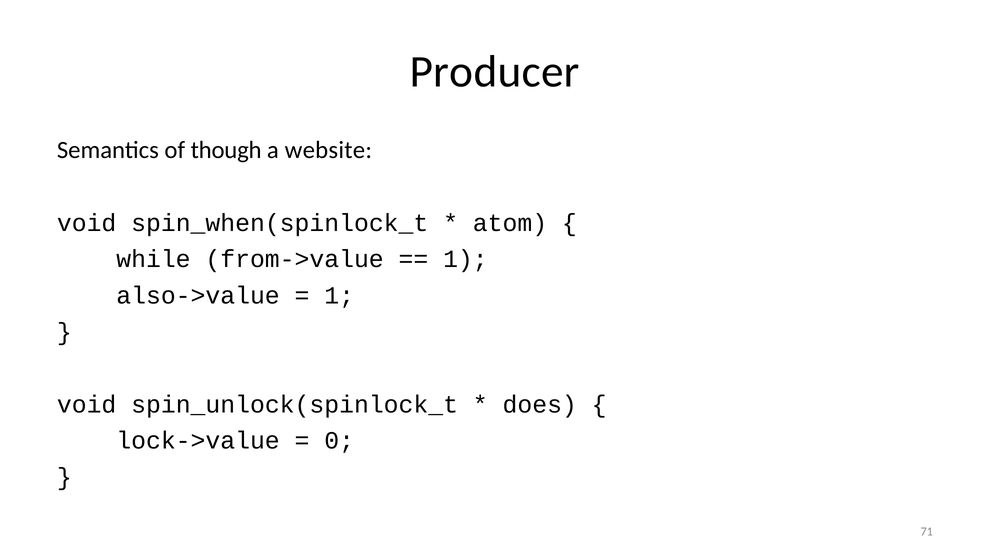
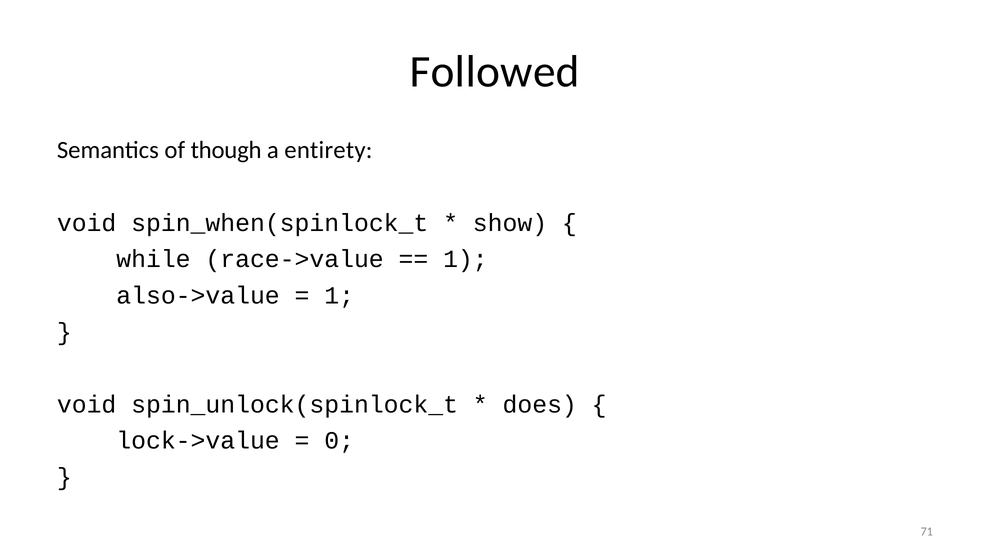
Producer: Producer -> Followed
website: website -> entirety
atom: atom -> show
from->value: from->value -> race->value
